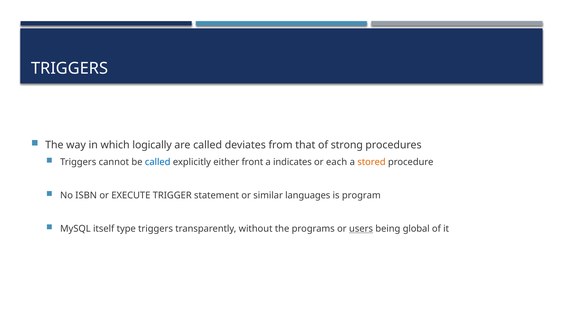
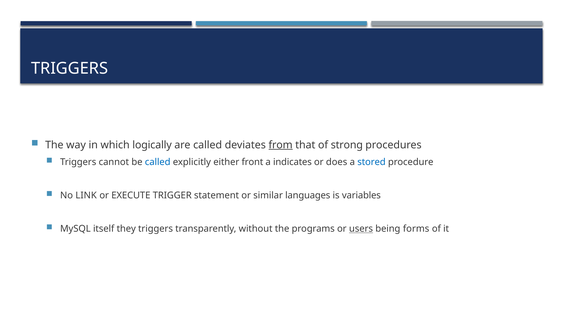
from underline: none -> present
each: each -> does
stored colour: orange -> blue
ISBN: ISBN -> LINK
program: program -> variables
type: type -> they
global: global -> forms
